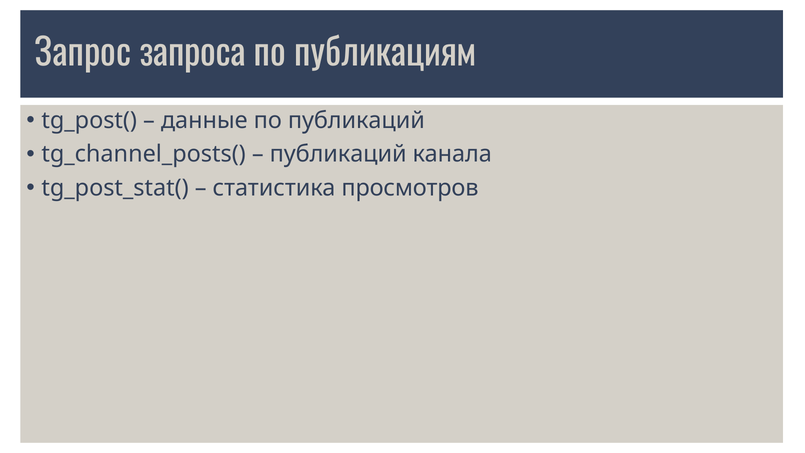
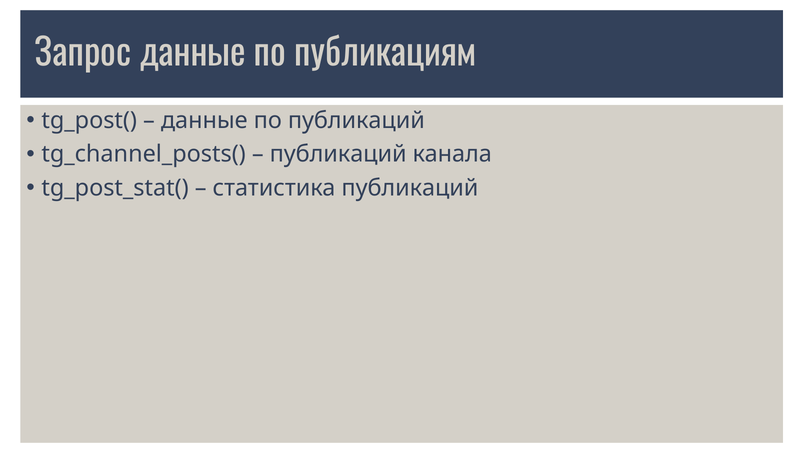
Запрос запроса: запроса -> данные
статистика просмотров: просмотров -> публикаций
